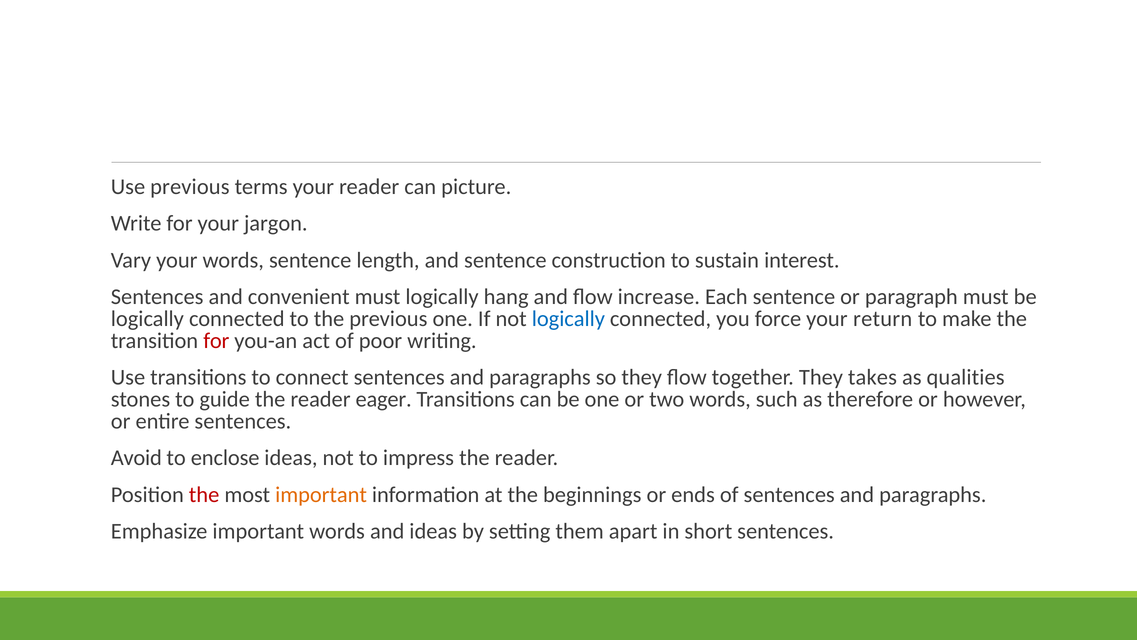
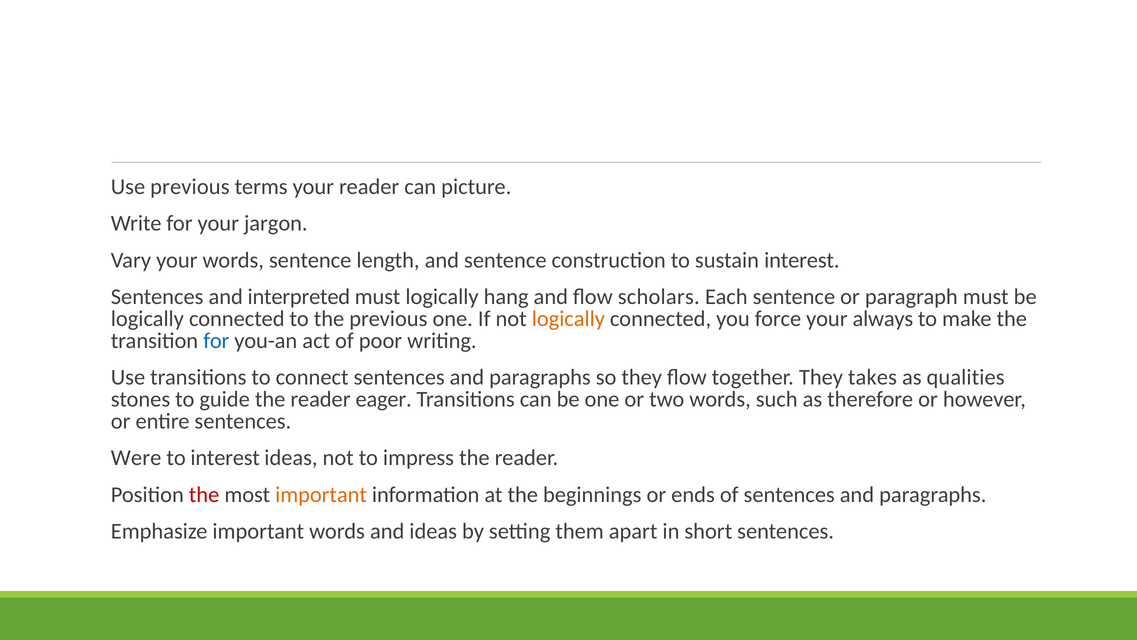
convenient: convenient -> interpreted
increase: increase -> scholars
logically at (568, 318) colour: blue -> orange
return: return -> always
for at (216, 340) colour: red -> blue
Avoid: Avoid -> Were
to enclose: enclose -> interest
